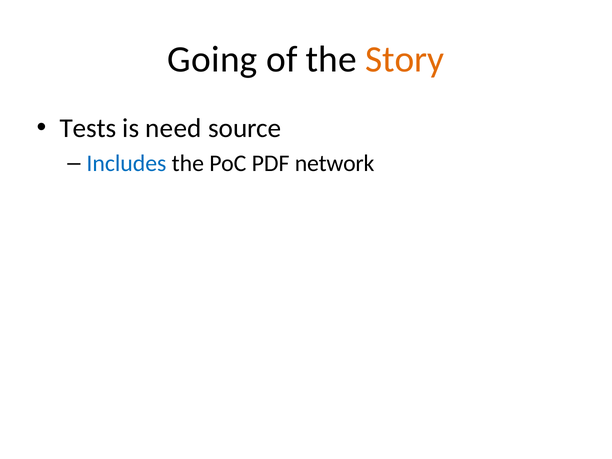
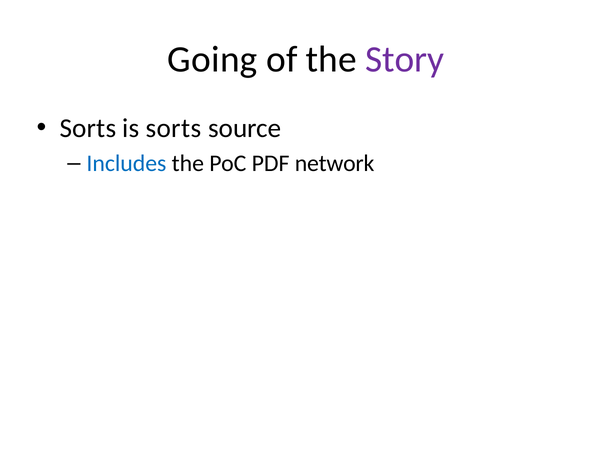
Story colour: orange -> purple
Tests at (88, 128): Tests -> Sorts
is need: need -> sorts
